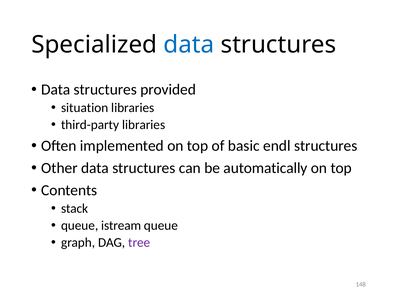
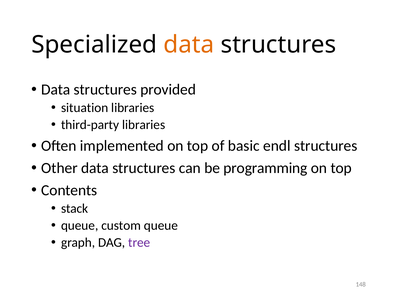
data at (189, 44) colour: blue -> orange
automatically: automatically -> programming
istream: istream -> custom
